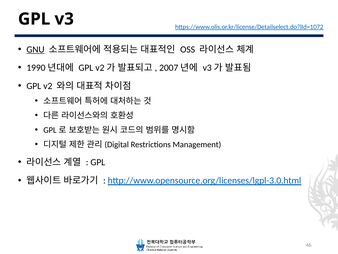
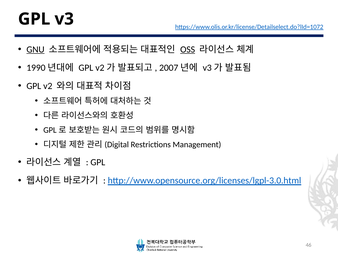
OSS underline: none -> present
